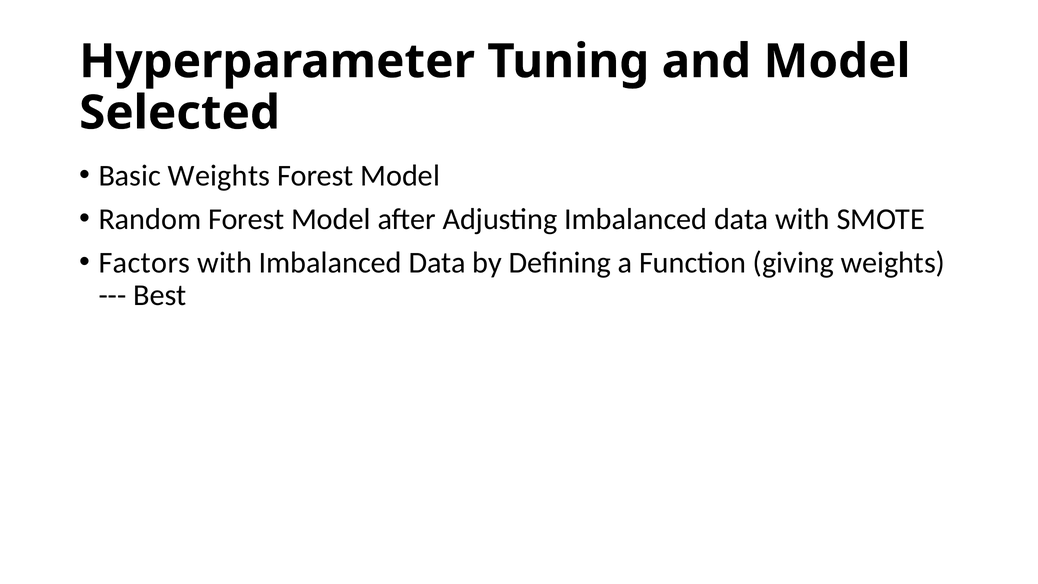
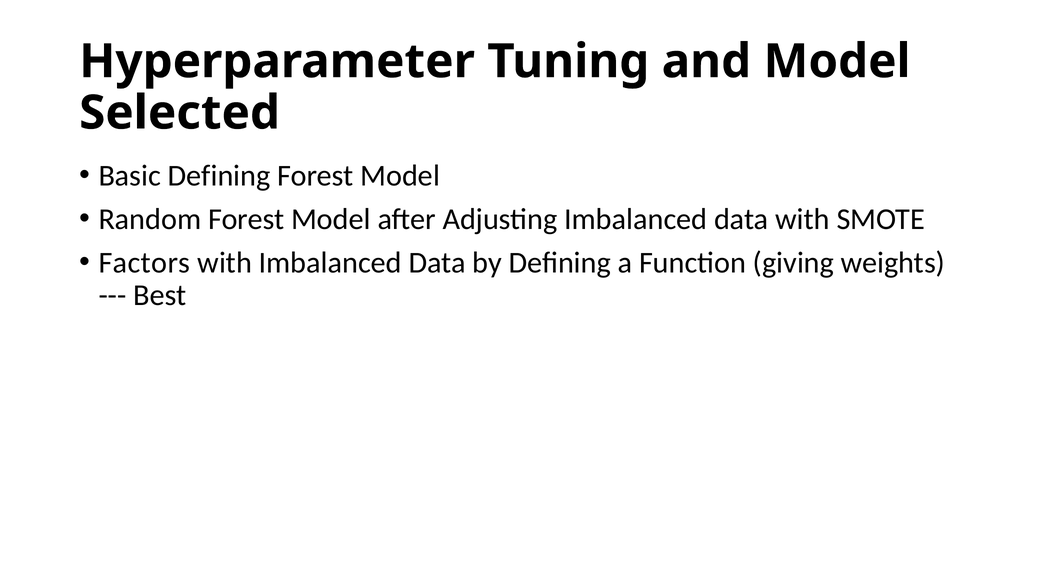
Basic Weights: Weights -> Defining
